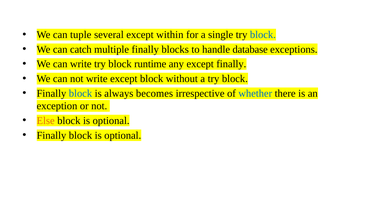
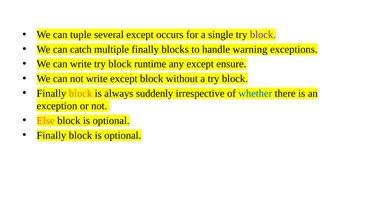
within: within -> occurs
block at (263, 35) colour: blue -> purple
database: database -> warning
except finally: finally -> ensure
block at (80, 93) colour: blue -> orange
becomes: becomes -> suddenly
